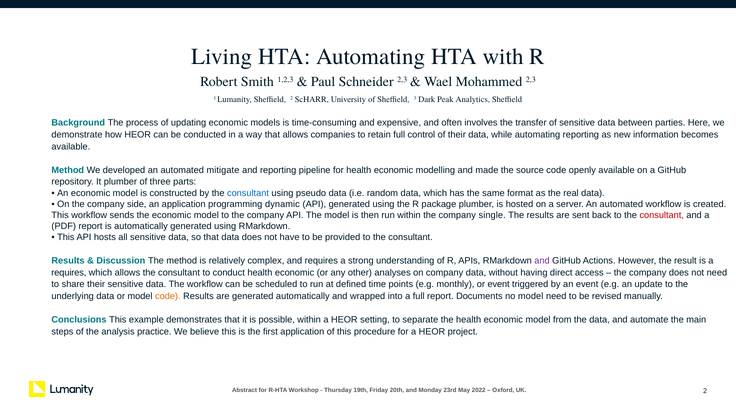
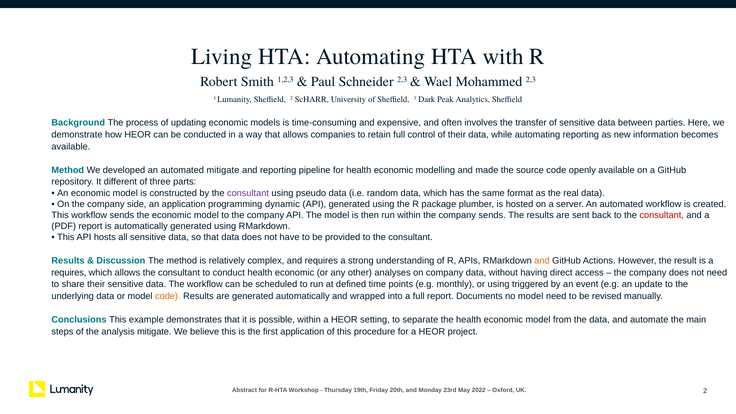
It plumber: plumber -> different
consultant at (248, 193) colour: blue -> purple
company single: single -> sends
and at (542, 261) colour: purple -> orange
or event: event -> using
analysis practice: practice -> mitigate
